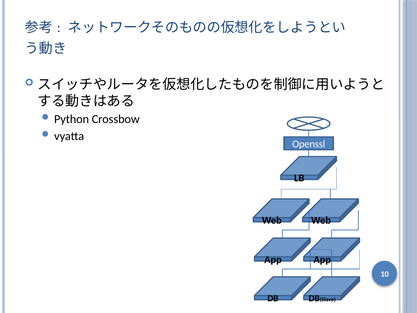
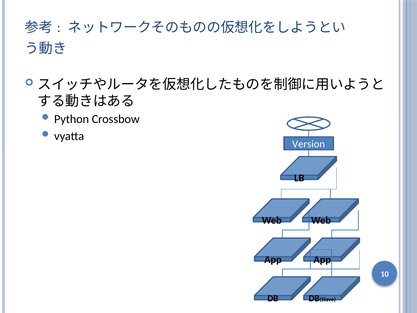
Openssl: Openssl -> Version
